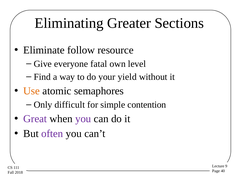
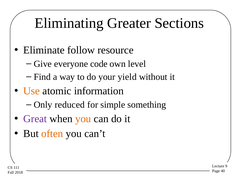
fatal: fatal -> code
semaphores: semaphores -> information
difficult: difficult -> reduced
contention: contention -> something
you at (83, 119) colour: purple -> orange
often colour: purple -> orange
